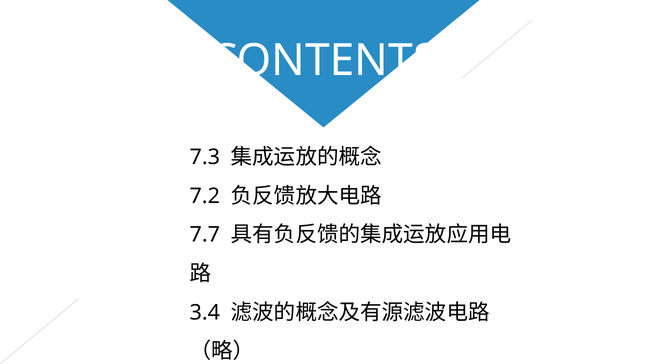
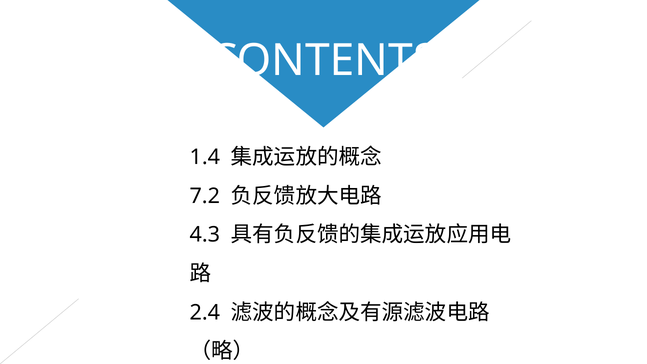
7.3: 7.3 -> 1.4
7.7: 7.7 -> 4.3
3.4: 3.4 -> 2.4
